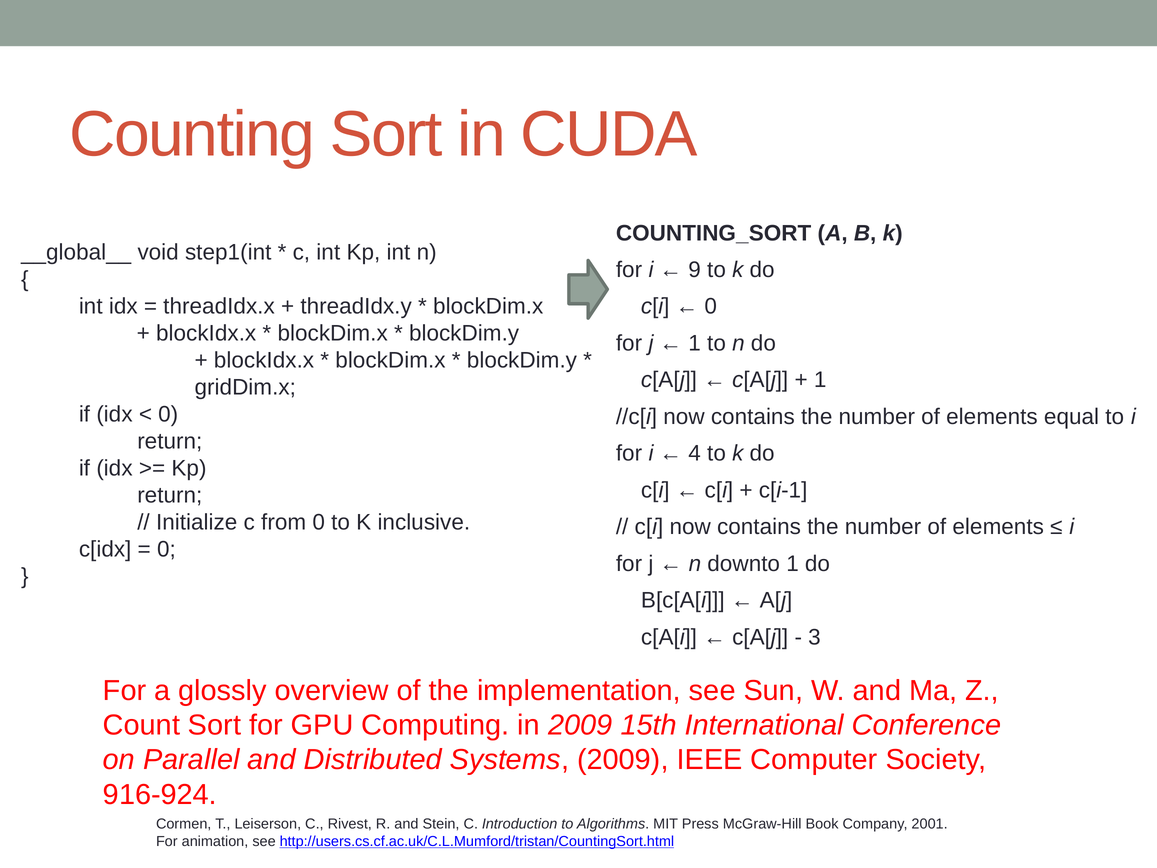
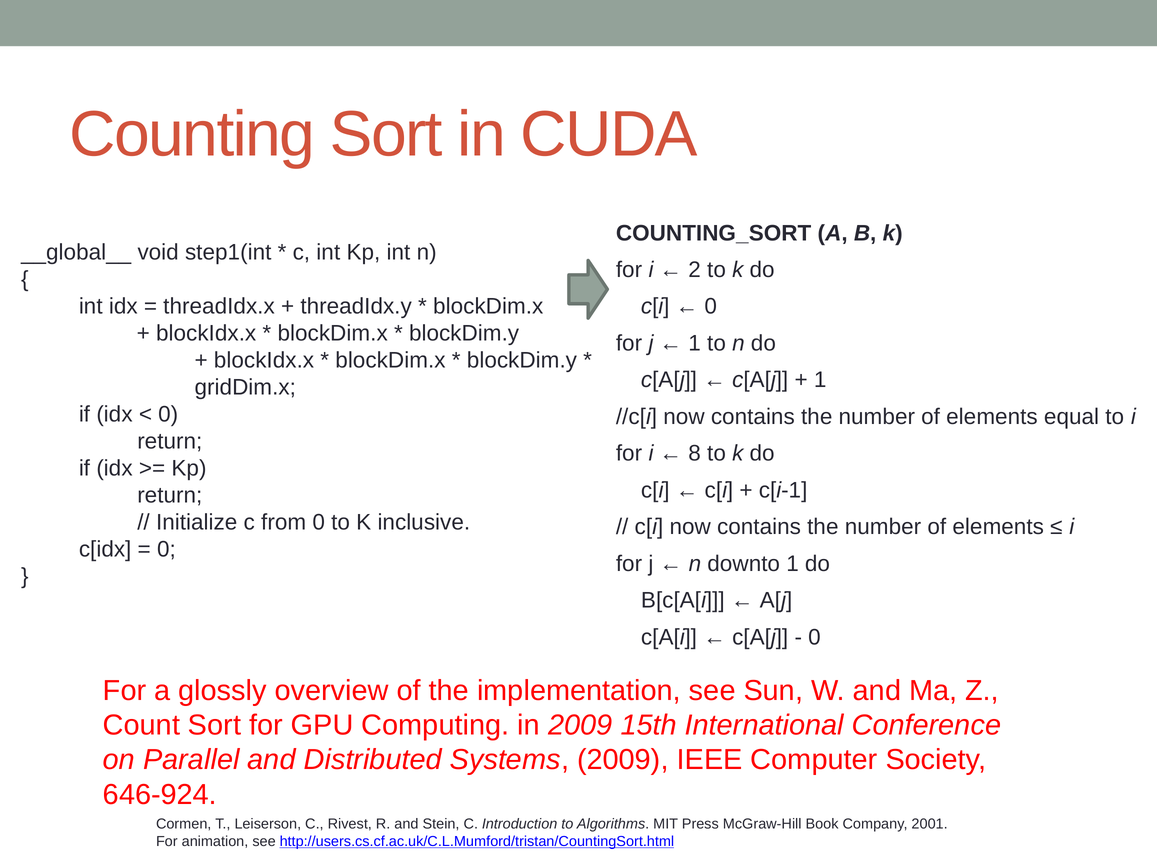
9: 9 -> 2
4: 4 -> 8
3 at (814, 637): 3 -> 0
916-924: 916-924 -> 646-924
